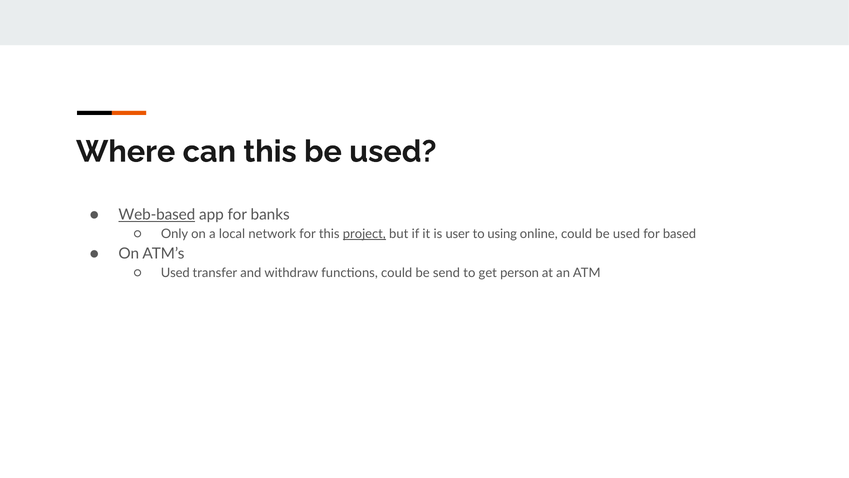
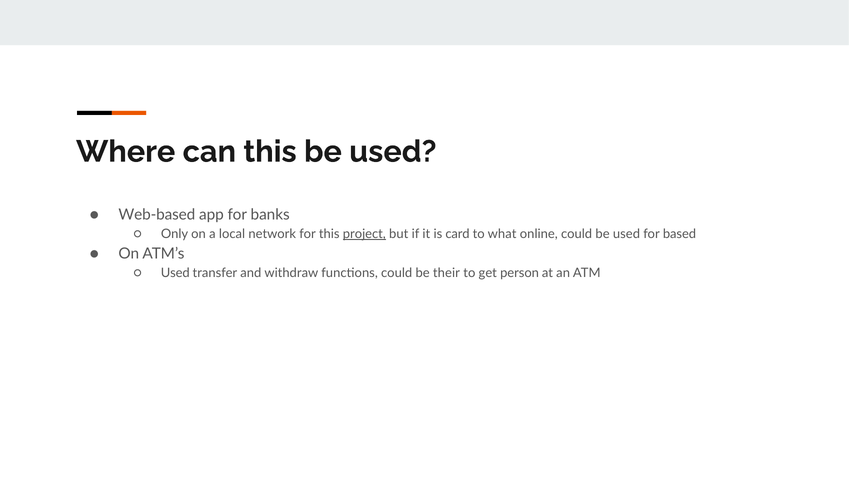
Web-based underline: present -> none
user: user -> card
using: using -> what
send: send -> their
